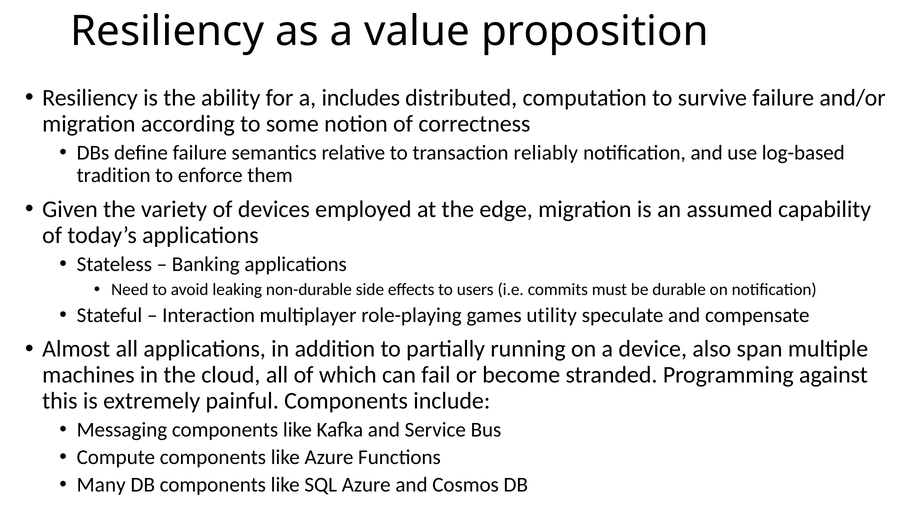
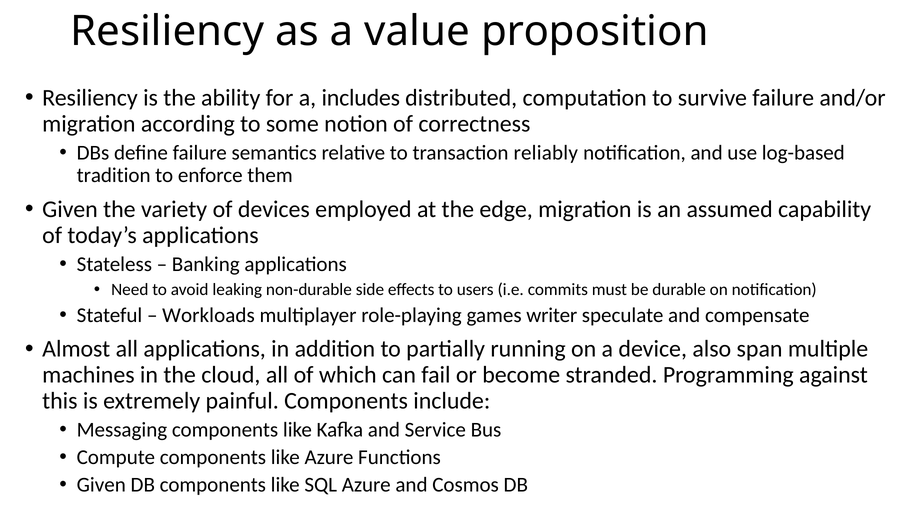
Interaction: Interaction -> Workloads
utility: utility -> writer
Many at (101, 485): Many -> Given
